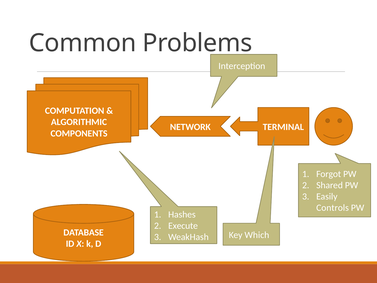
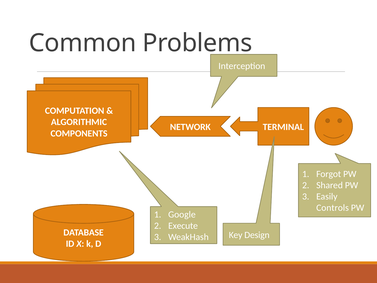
Hashes: Hashes -> Google
Which: Which -> Design
